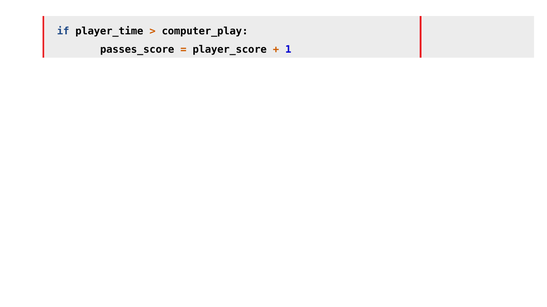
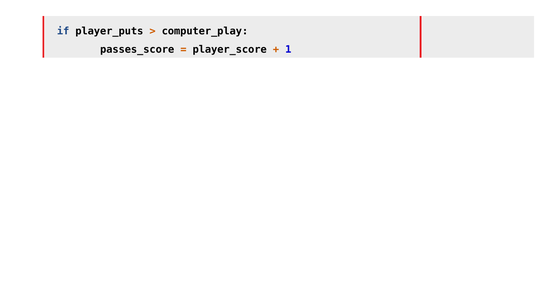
player_time: player_time -> player_puts
